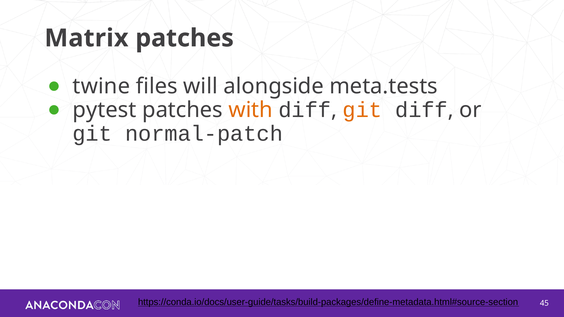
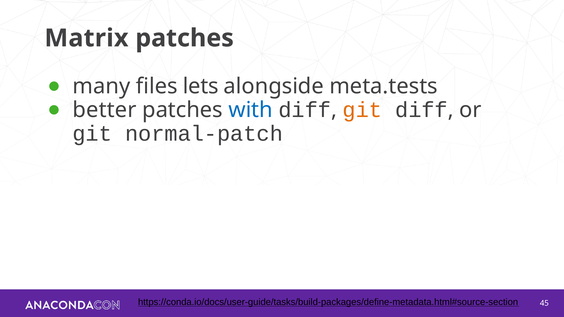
twine: twine -> many
will: will -> lets
pytest: pytest -> better
with colour: orange -> blue
